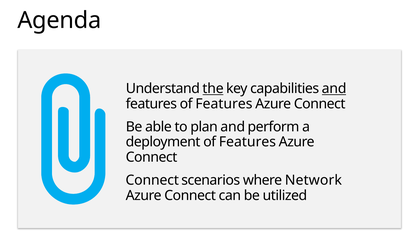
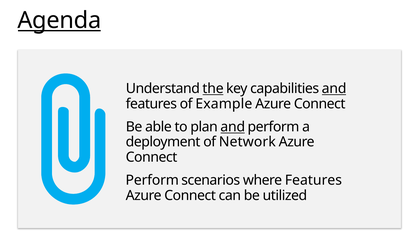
Agenda underline: none -> present
features of Features: Features -> Example
and at (233, 127) underline: none -> present
deployment of Features: Features -> Network
Connect at (152, 180): Connect -> Perform
where Network: Network -> Features
